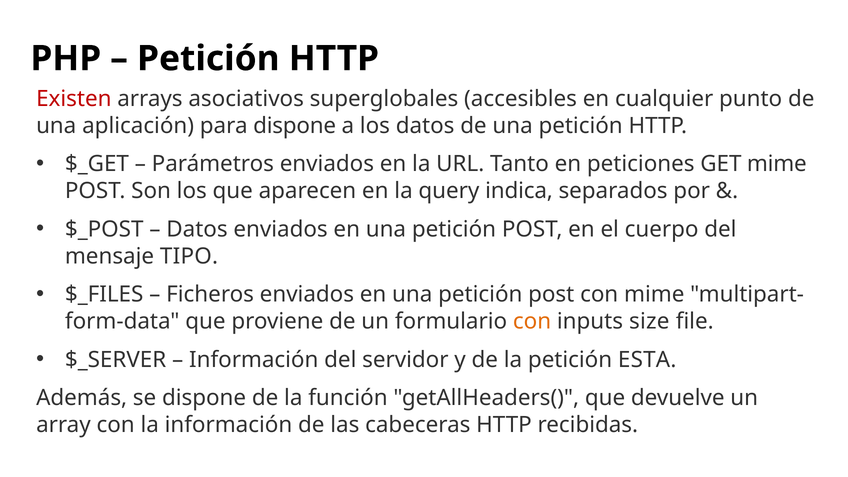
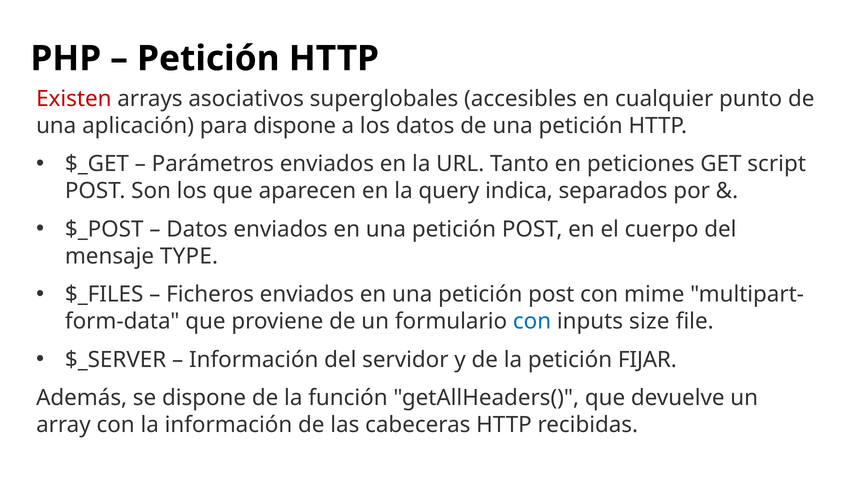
GET mime: mime -> script
TIPO: TIPO -> TYPE
con at (532, 321) colour: orange -> blue
ESTA: ESTA -> FIJAR
